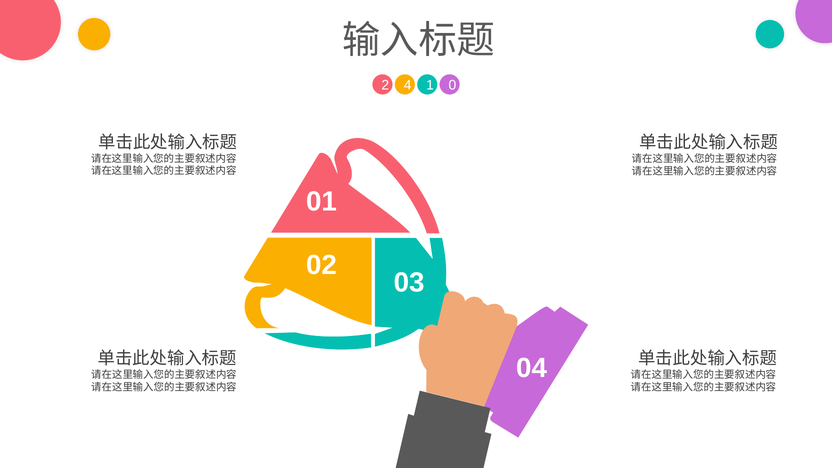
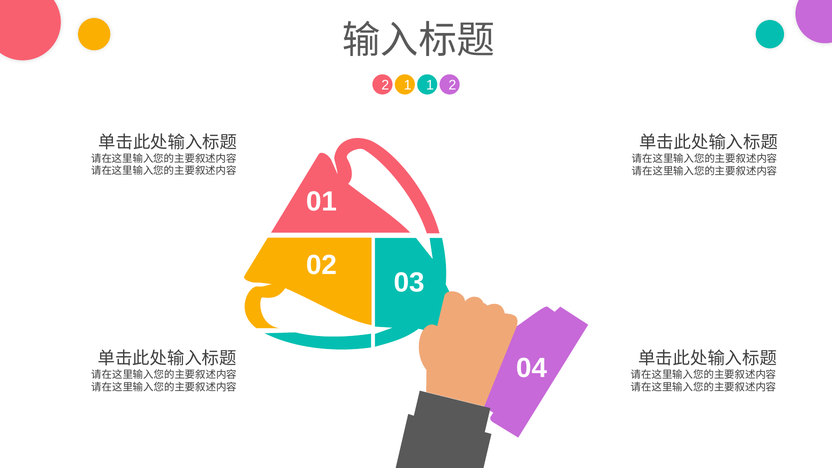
2 4: 4 -> 1
1 0: 0 -> 2
